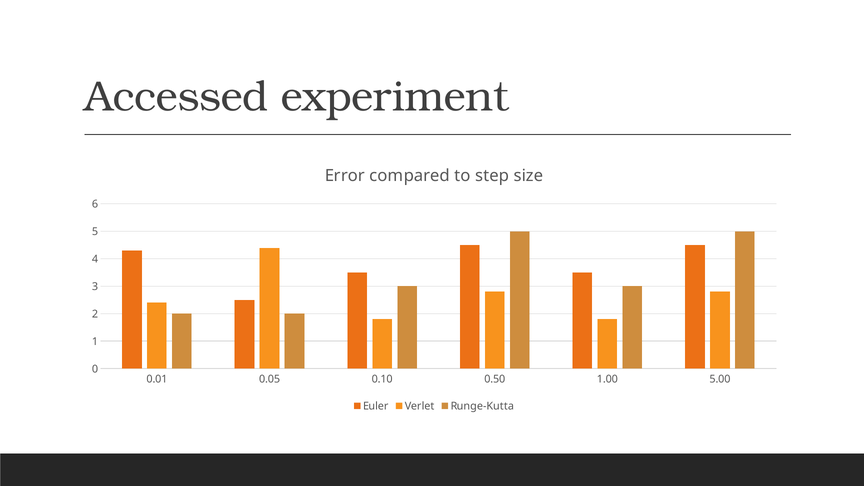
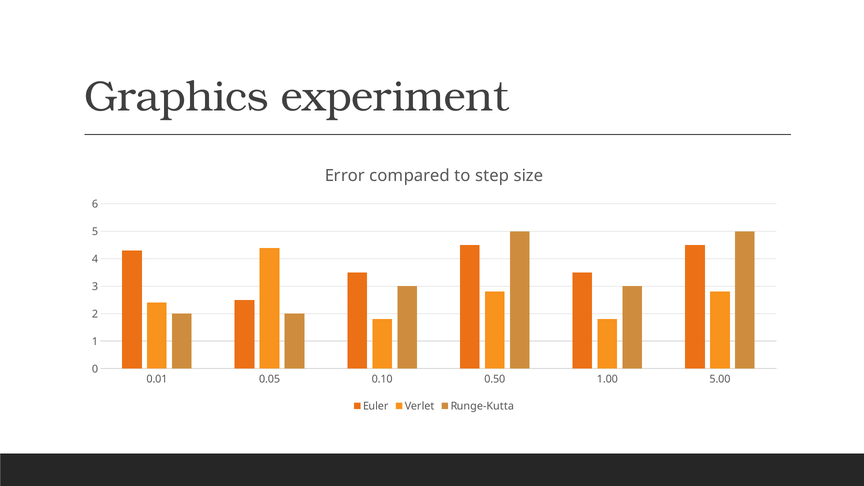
Accessed: Accessed -> Graphics
